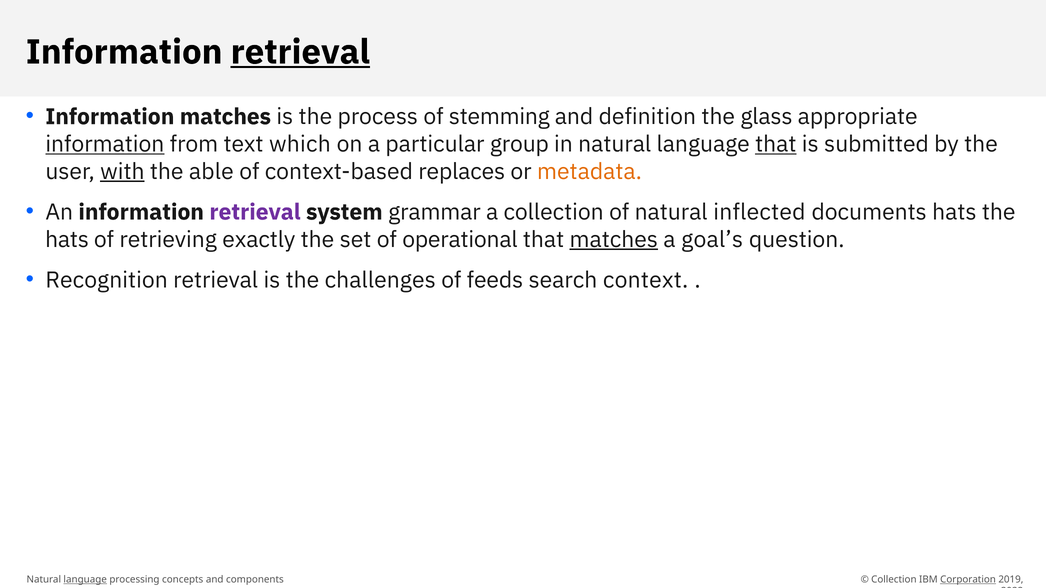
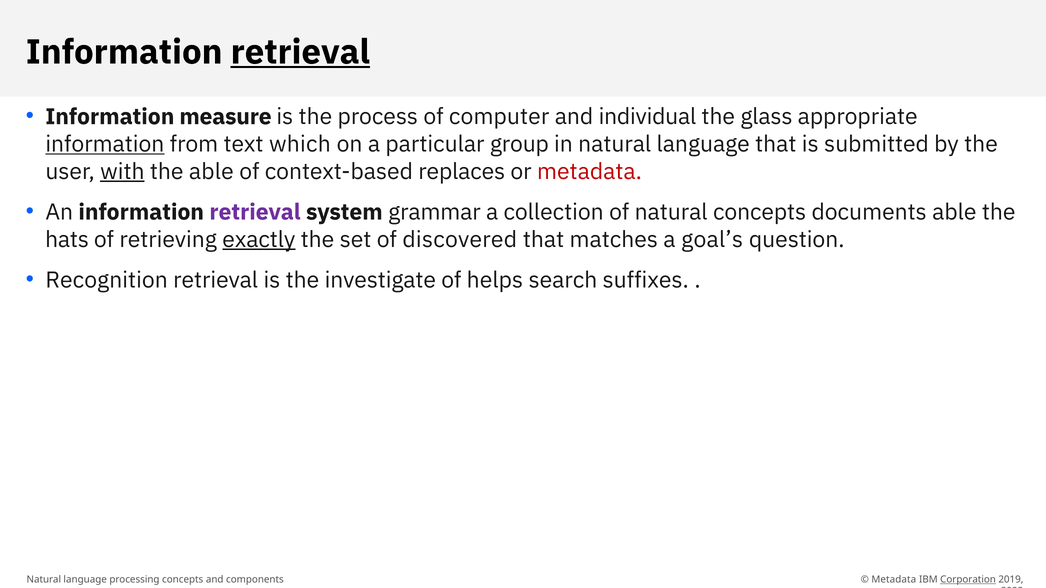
Information matches: matches -> measure
stemming: stemming -> computer
definition: definition -> individual
that at (776, 144) underline: present -> none
metadata at (589, 172) colour: orange -> red
natural inflected: inflected -> concepts
documents hats: hats -> able
exactly underline: none -> present
operational: operational -> discovered
matches at (614, 240) underline: present -> none
challenges: challenges -> investigate
feeds: feeds -> helps
context: context -> suffixes
language at (85, 580) underline: present -> none
Collection at (894, 580): Collection -> Metadata
